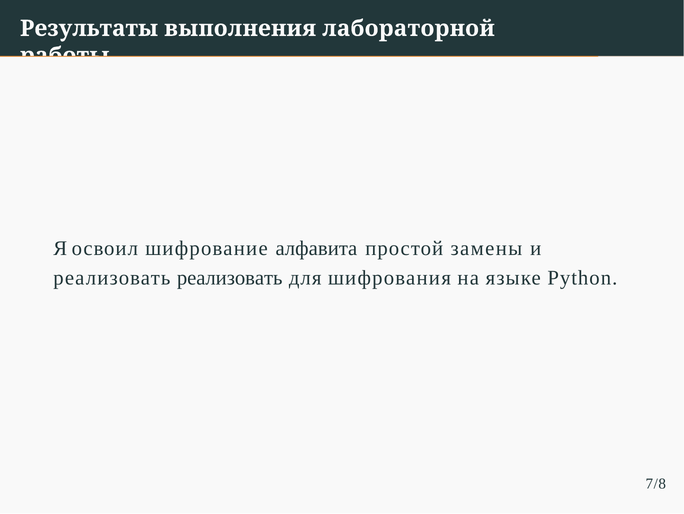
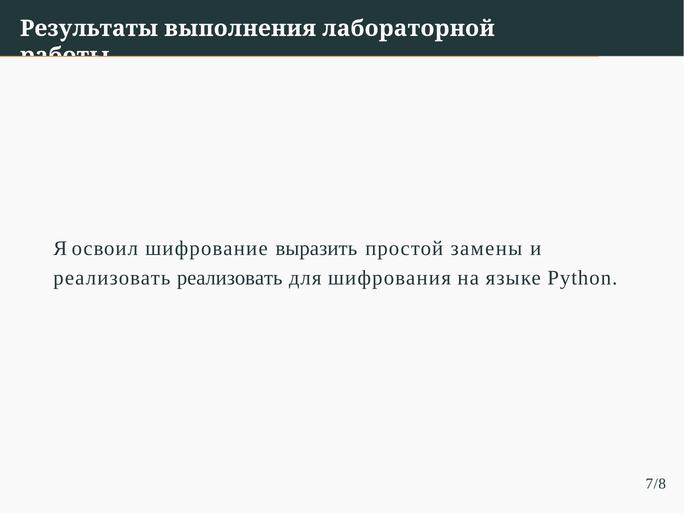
алфавита: алфавита -> выразить
